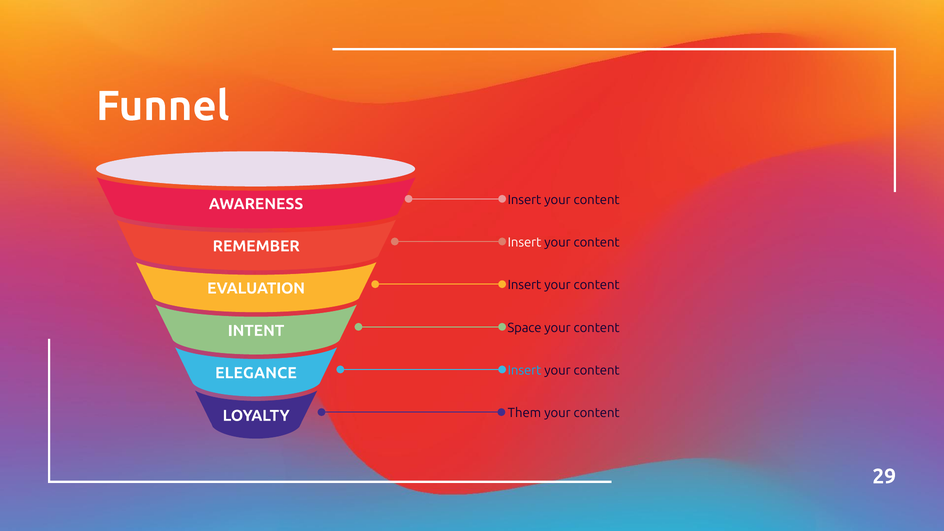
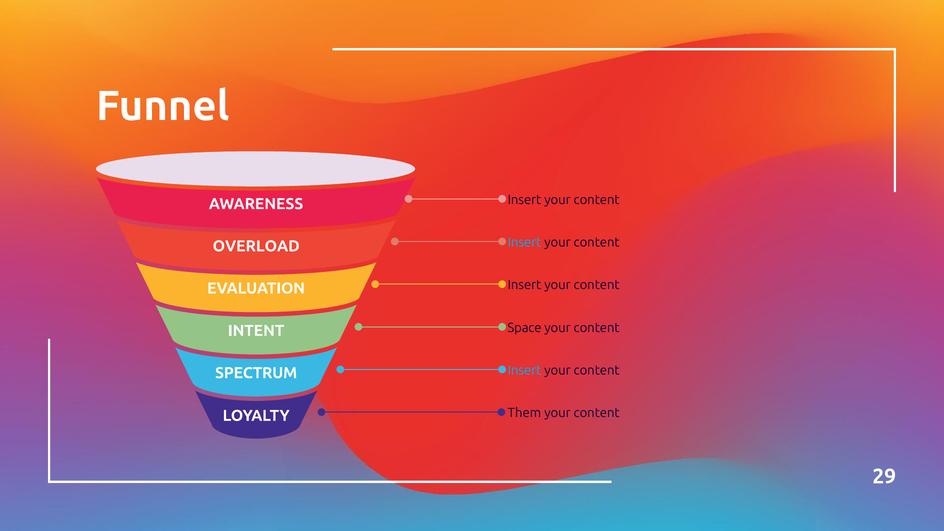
Insert at (524, 242) colour: white -> light blue
REMEMBER: REMEMBER -> OVERLOAD
ELEGANCE: ELEGANCE -> SPECTRUM
